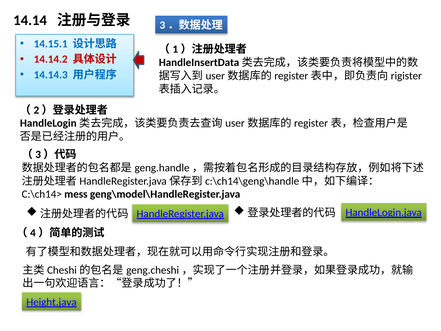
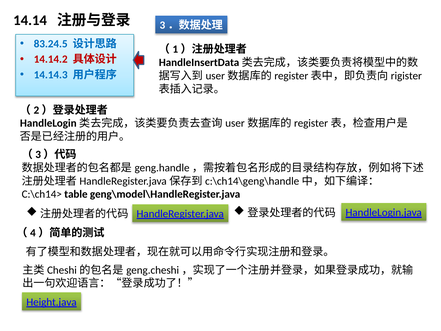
14.15.1: 14.15.1 -> 83.24.5
mess: mess -> table
